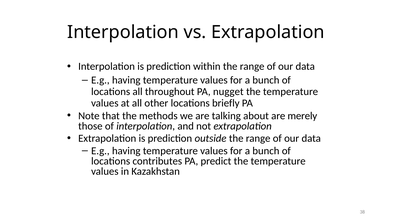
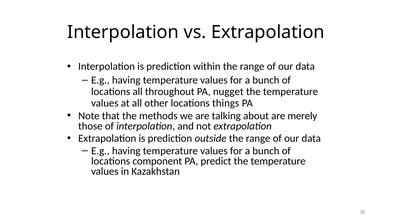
briefly: briefly -> things
contributes: contributes -> component
